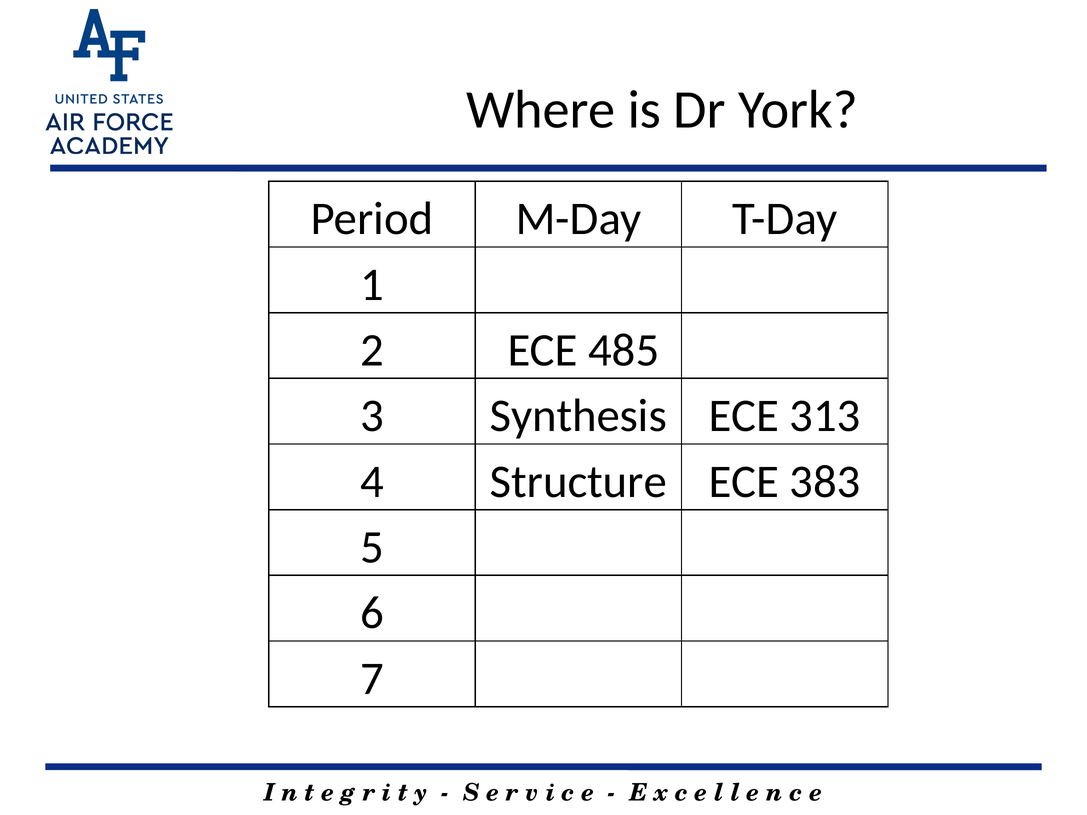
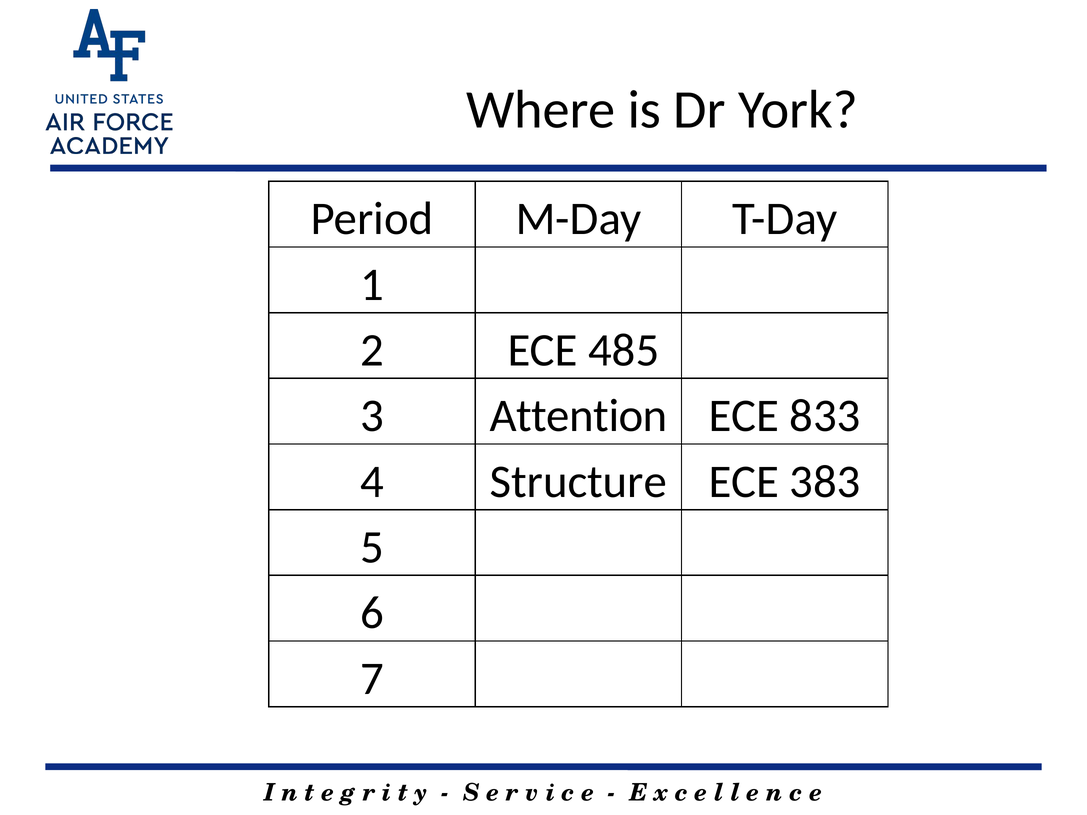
Synthesis: Synthesis -> Attention
313: 313 -> 833
